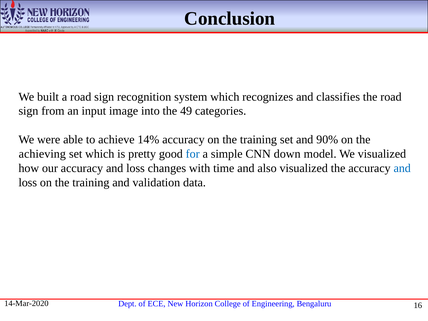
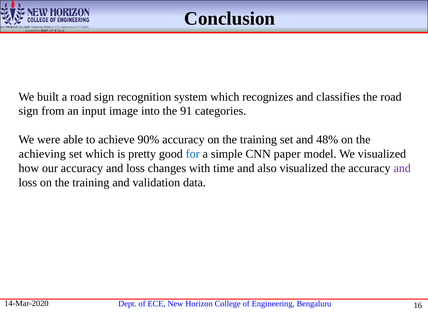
49: 49 -> 91
14%: 14% -> 90%
90%: 90% -> 48%
down: down -> paper
and at (402, 168) colour: blue -> purple
